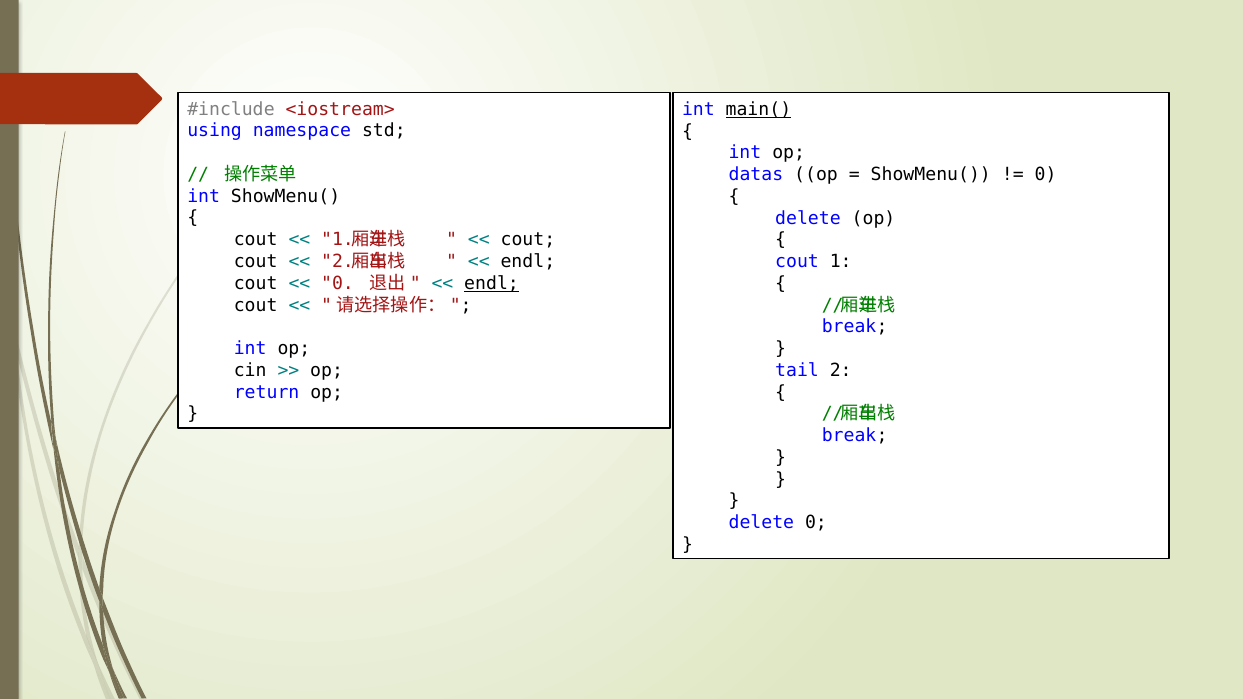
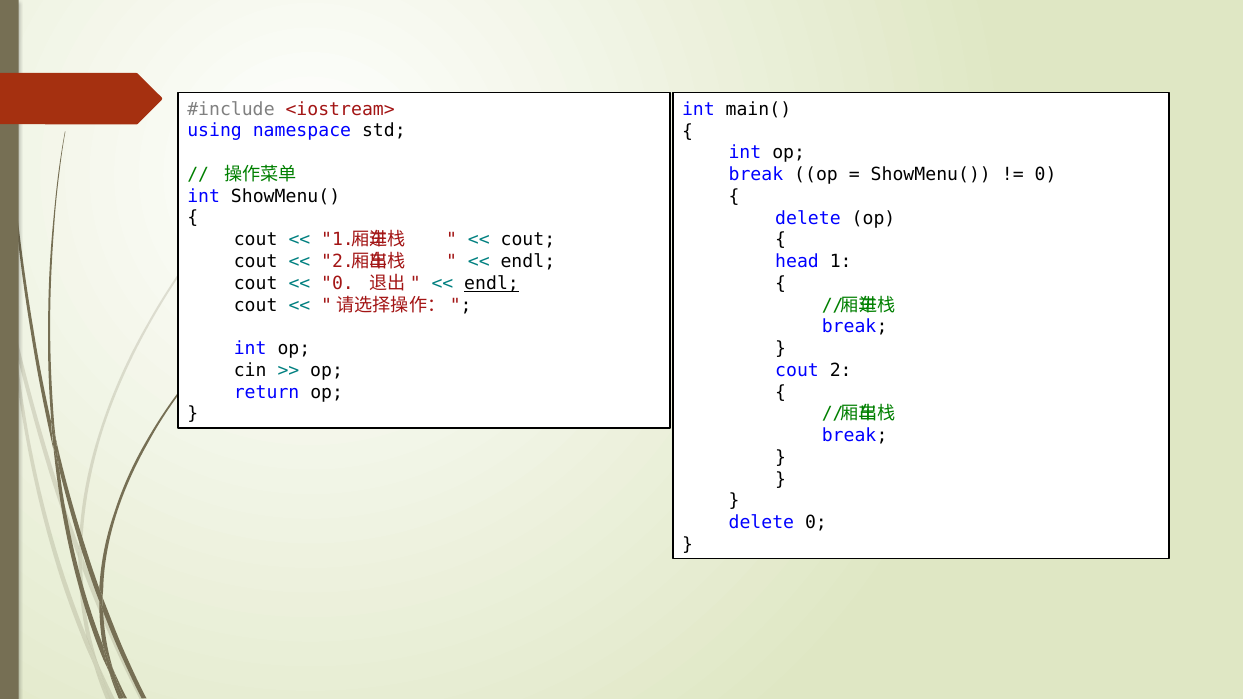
main( underline: present -> none
datas at (756, 175): datas -> break
cout at (797, 262): cout -> head
tail at (797, 371): tail -> cout
